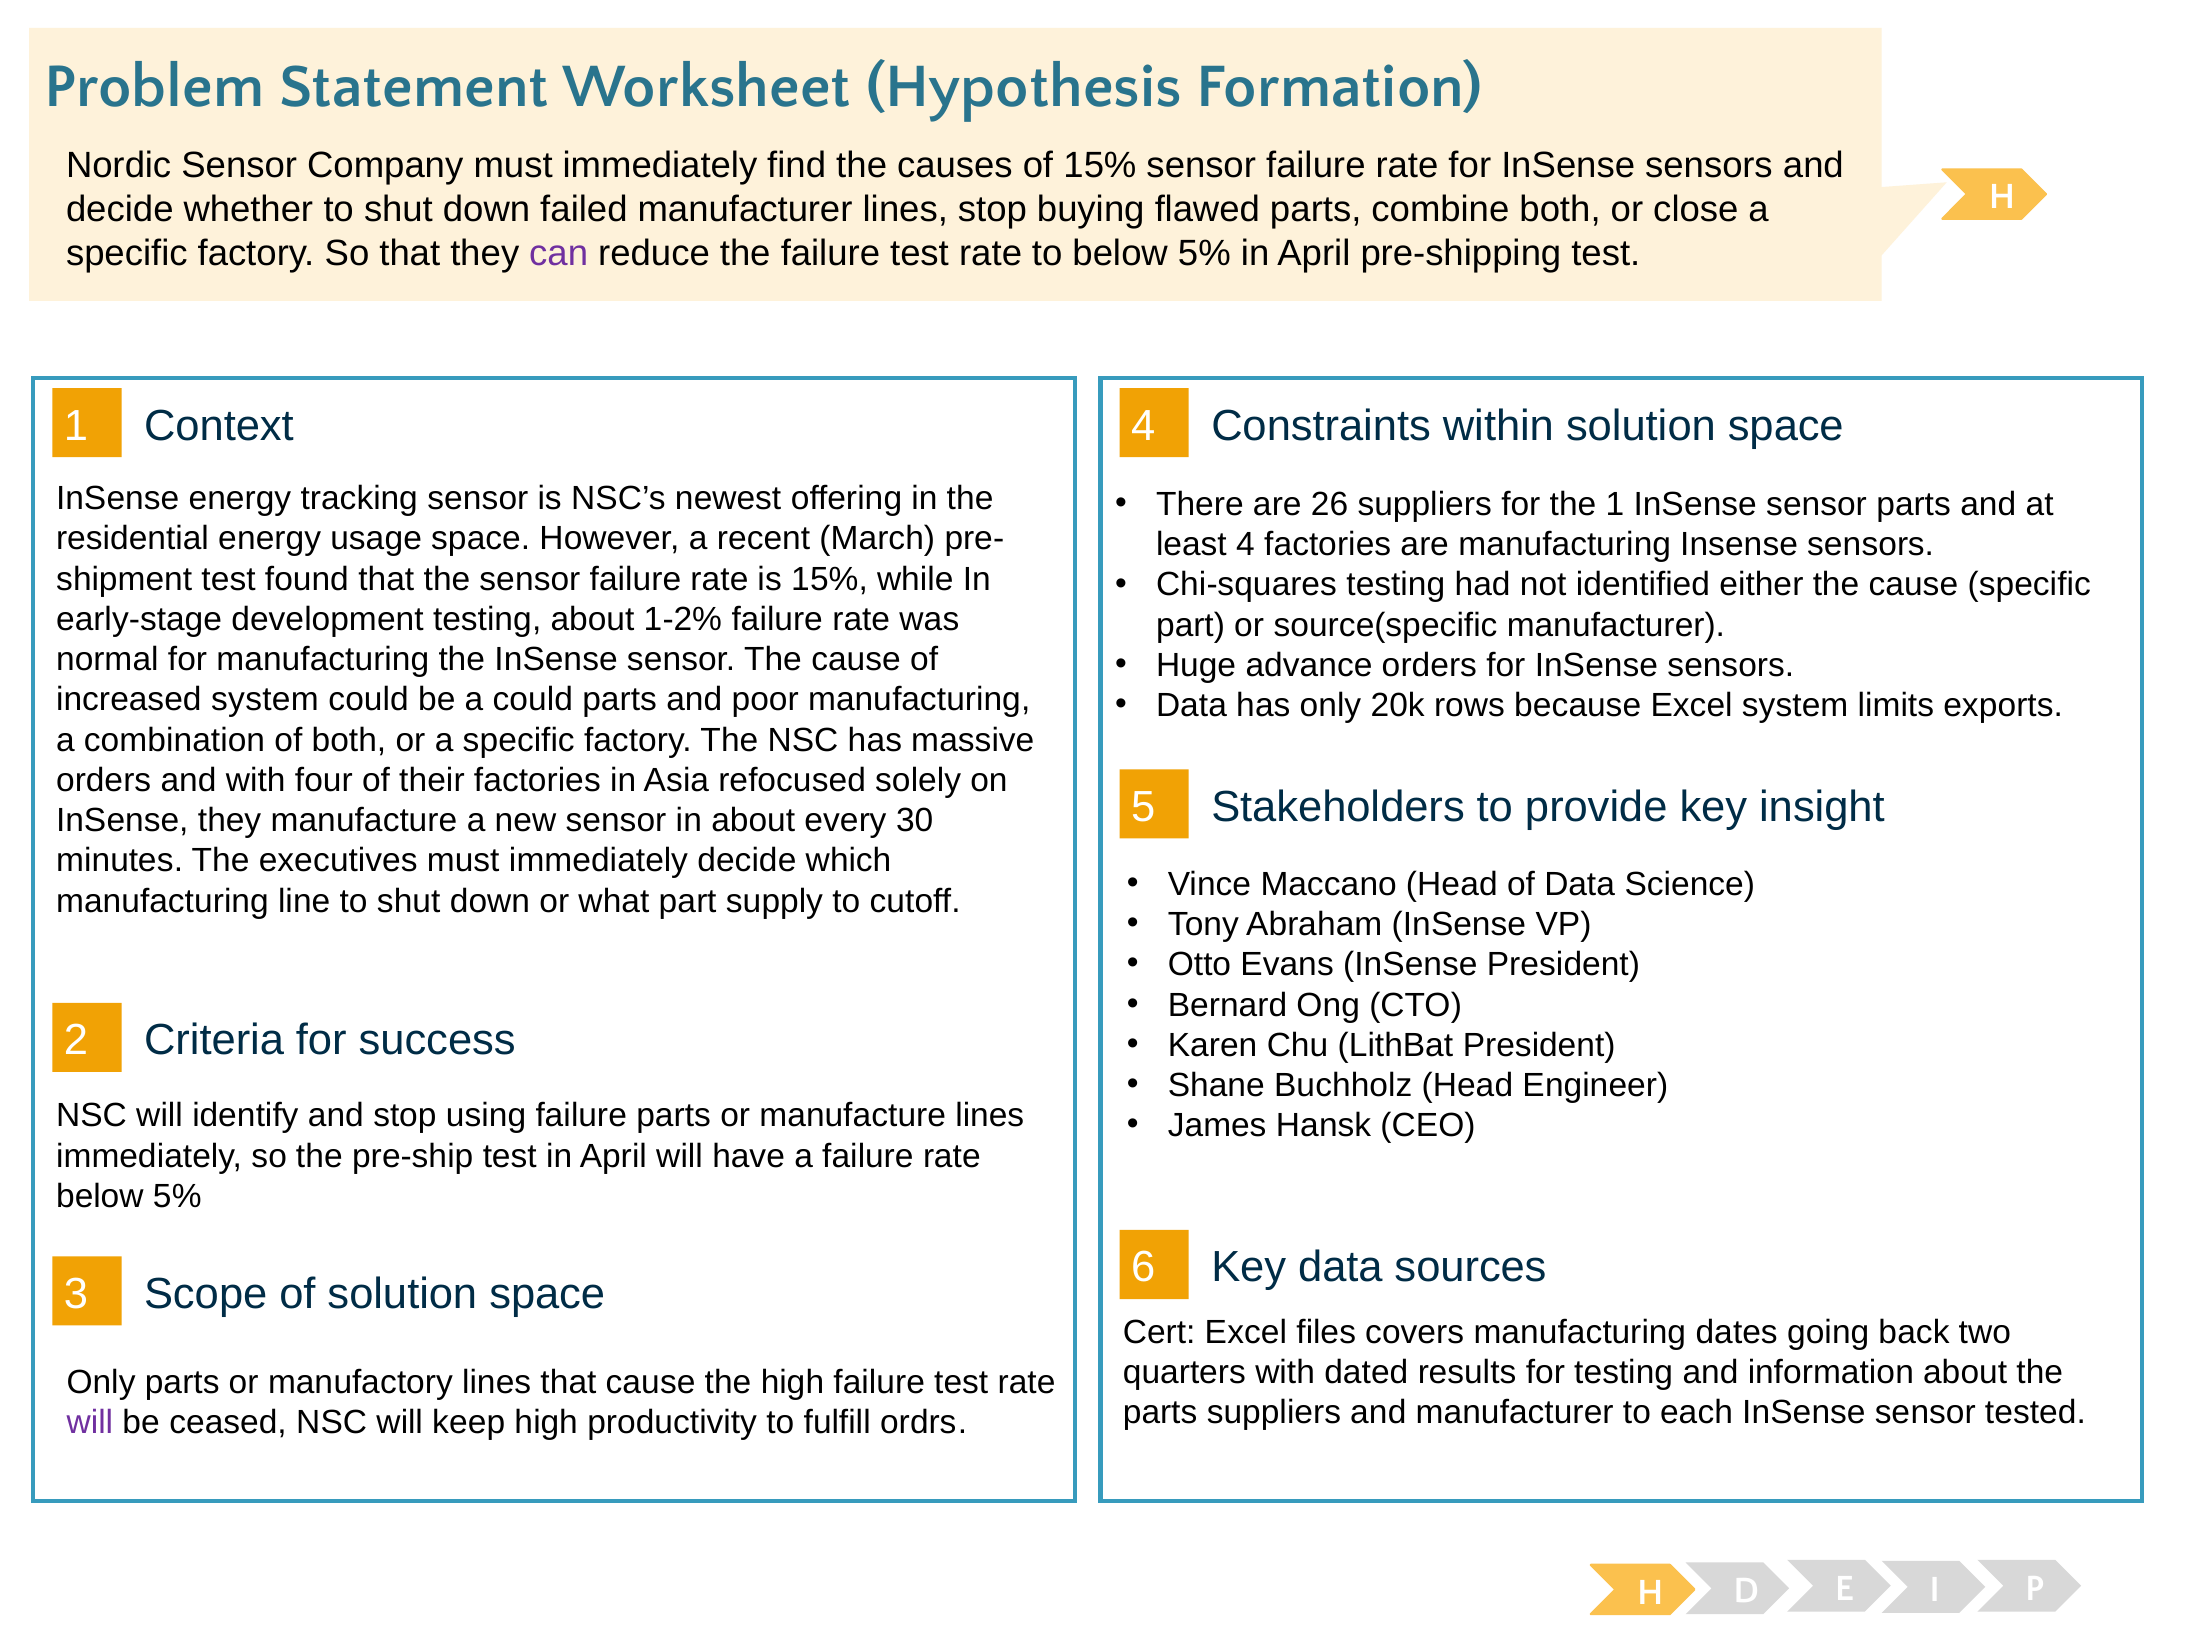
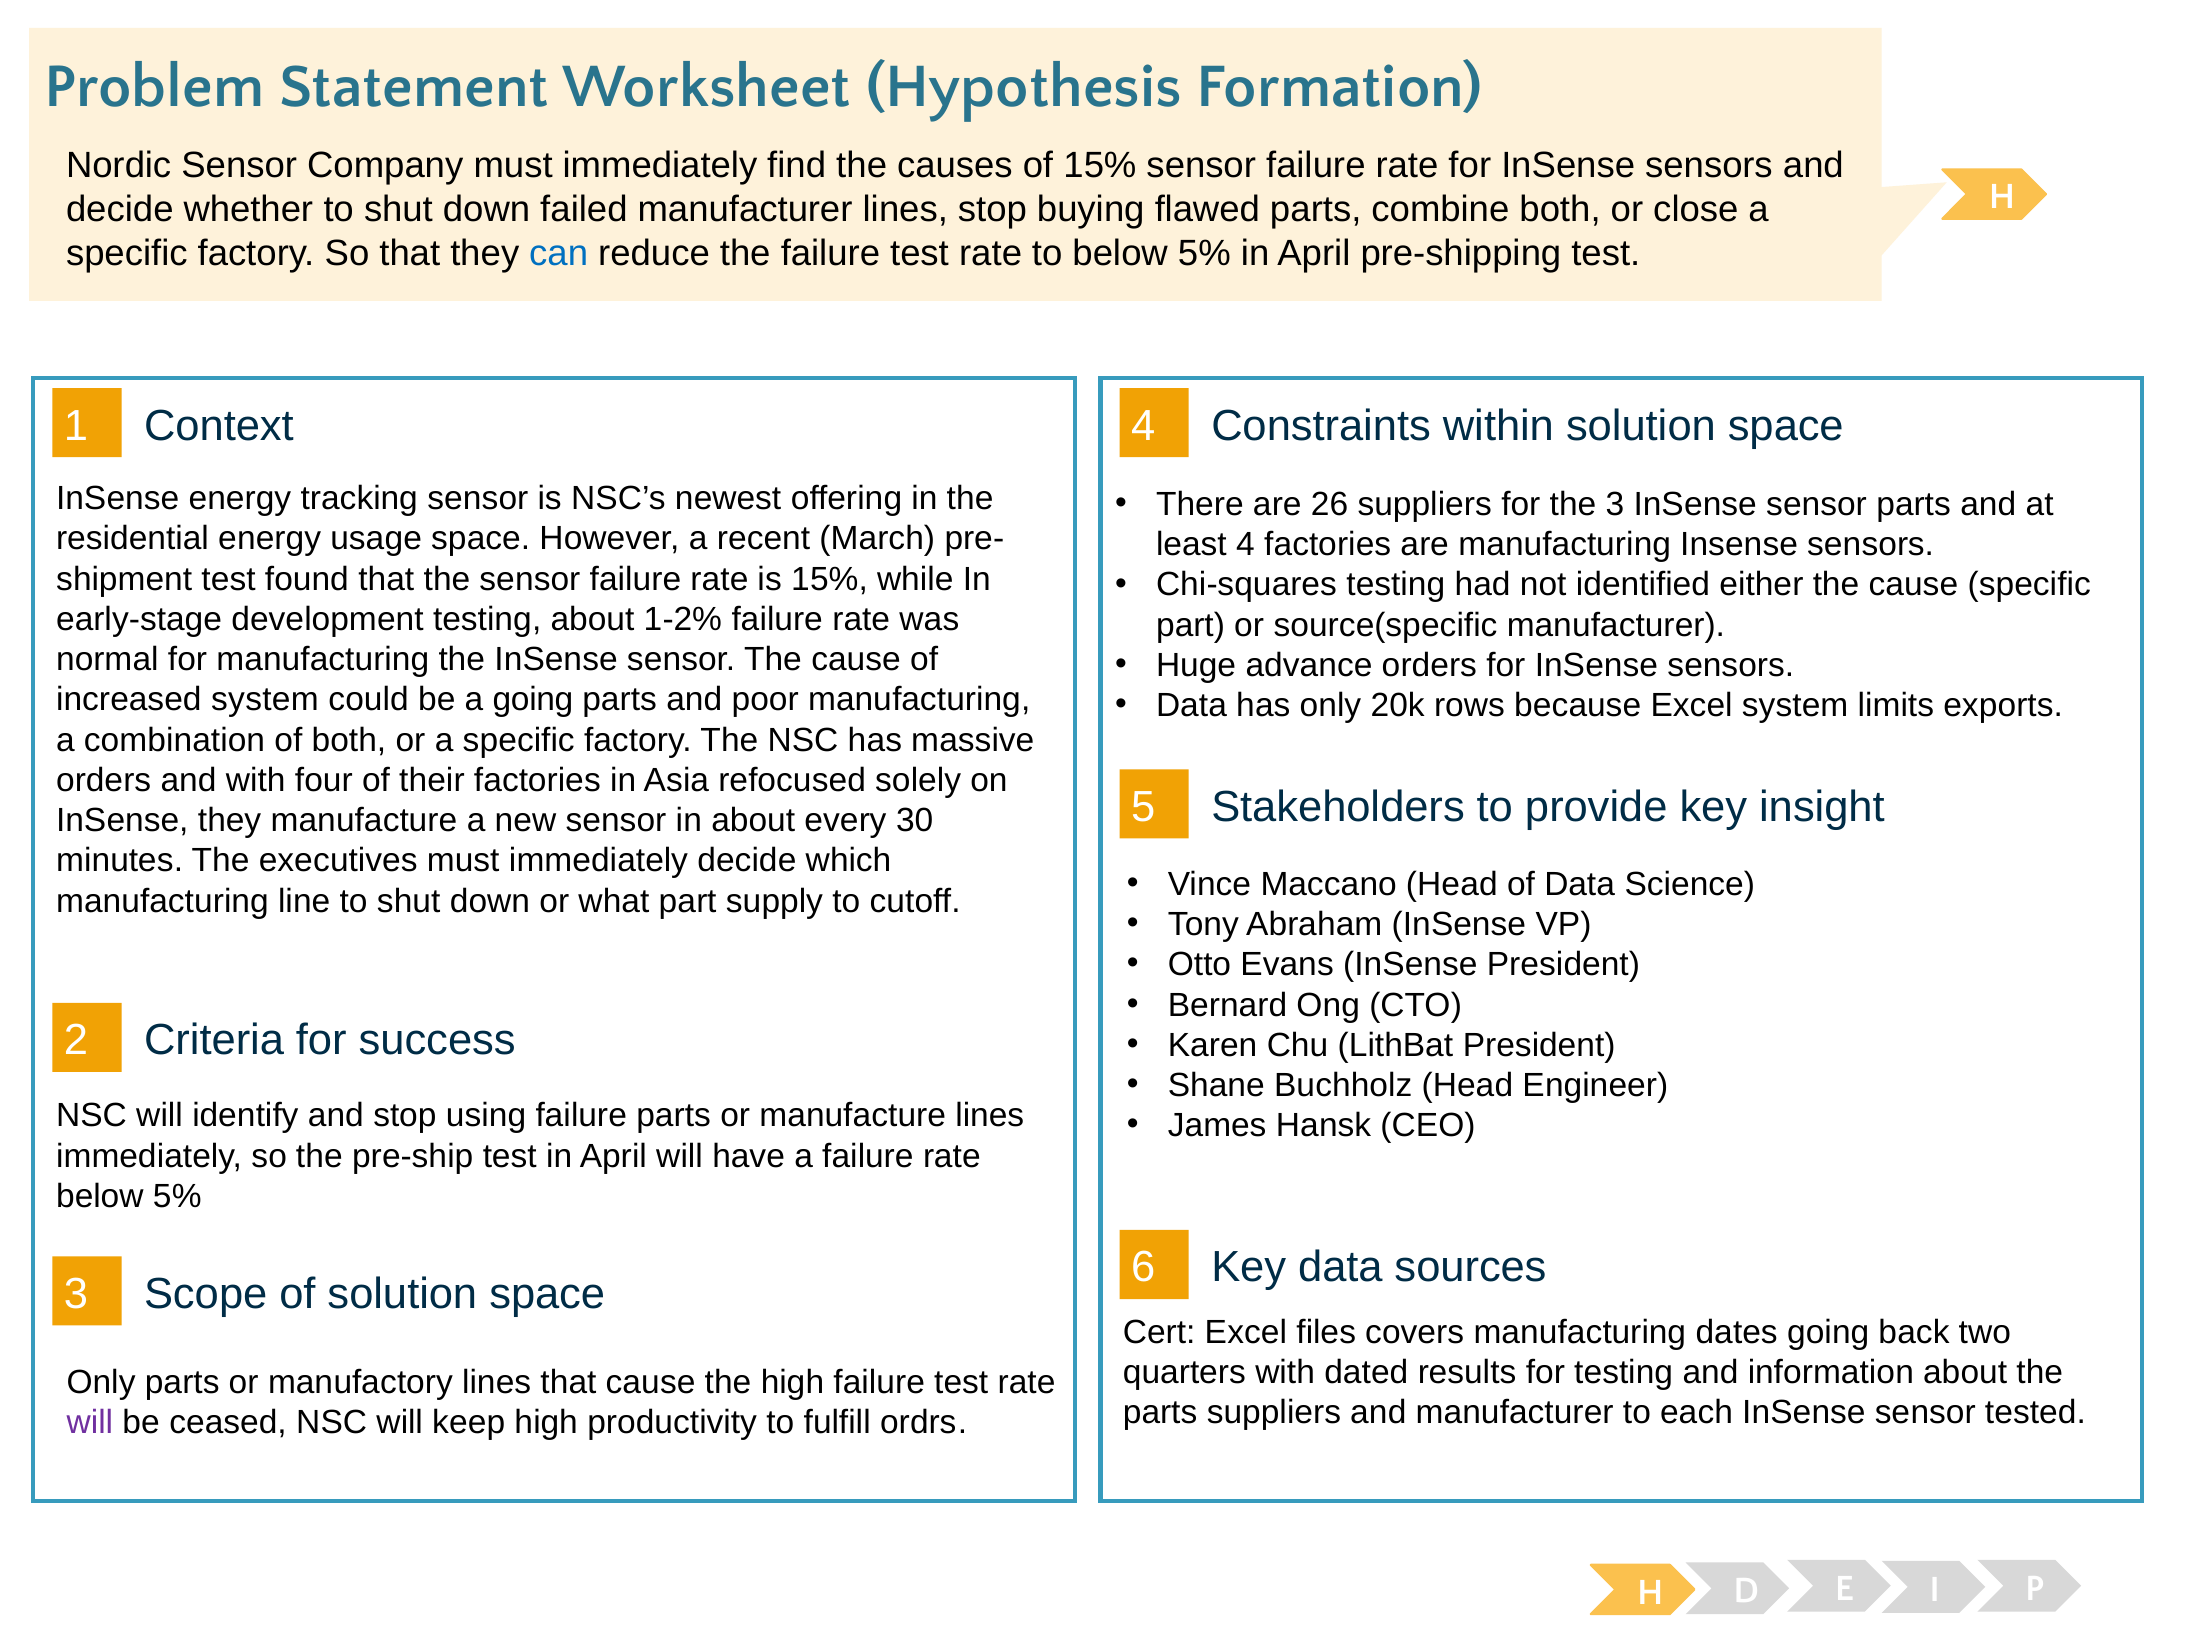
can colour: purple -> blue
the 1: 1 -> 3
a could: could -> going
